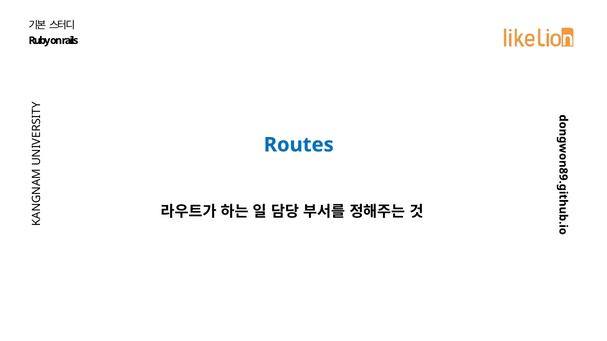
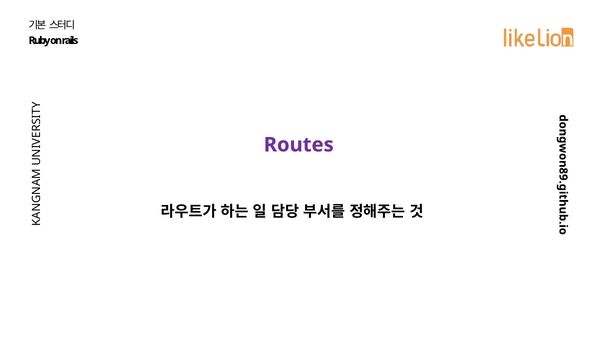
Routes colour: blue -> purple
